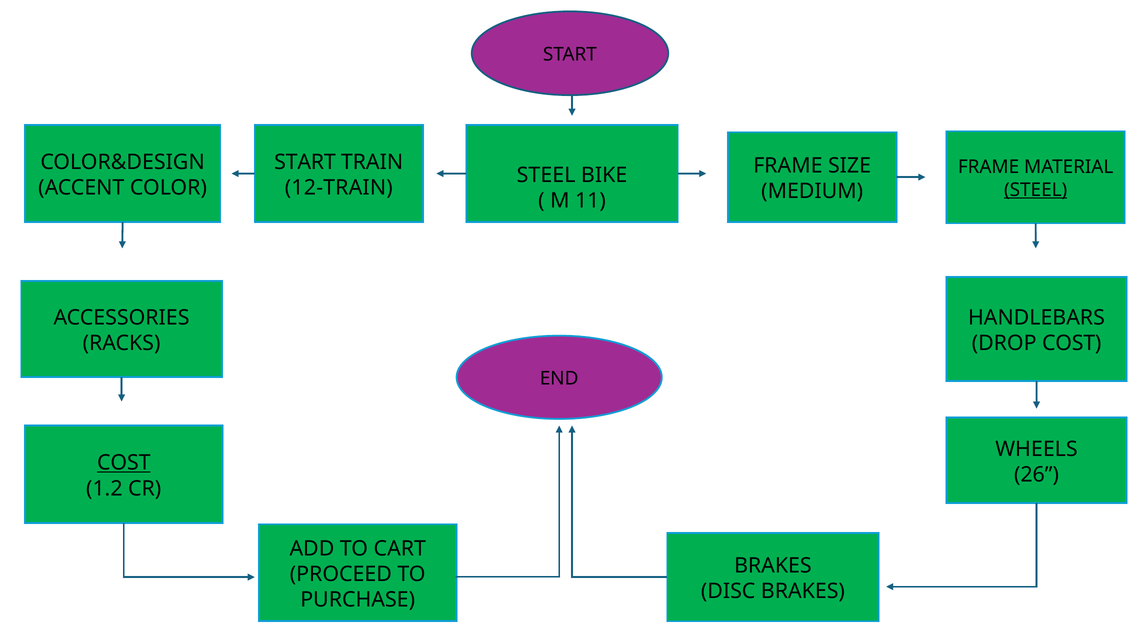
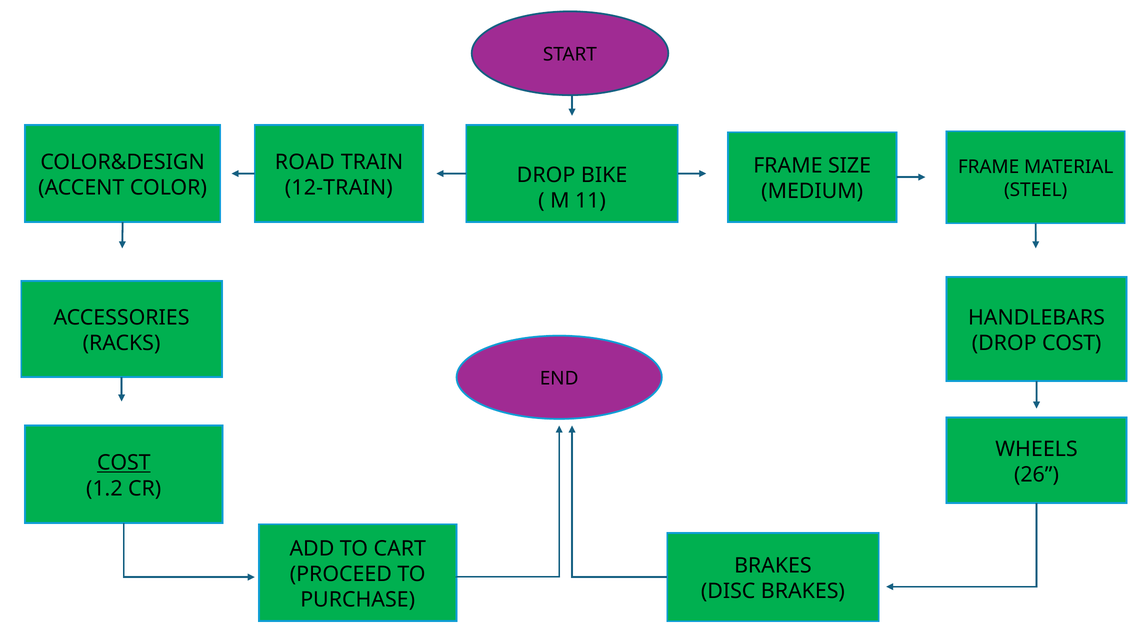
START at (305, 162): START -> ROAD
STEEL at (546, 175): STEEL -> DROP
STEEL at (1036, 190) underline: present -> none
